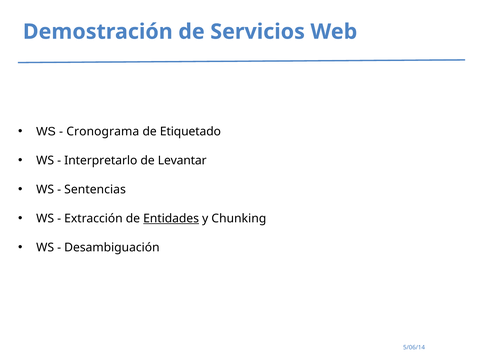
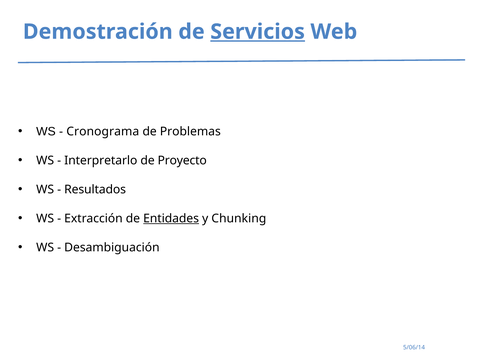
Servicios underline: none -> present
Etiquetado: Etiquetado -> Problemas
Levantar: Levantar -> Proyecto
Sentencias: Sentencias -> Resultados
